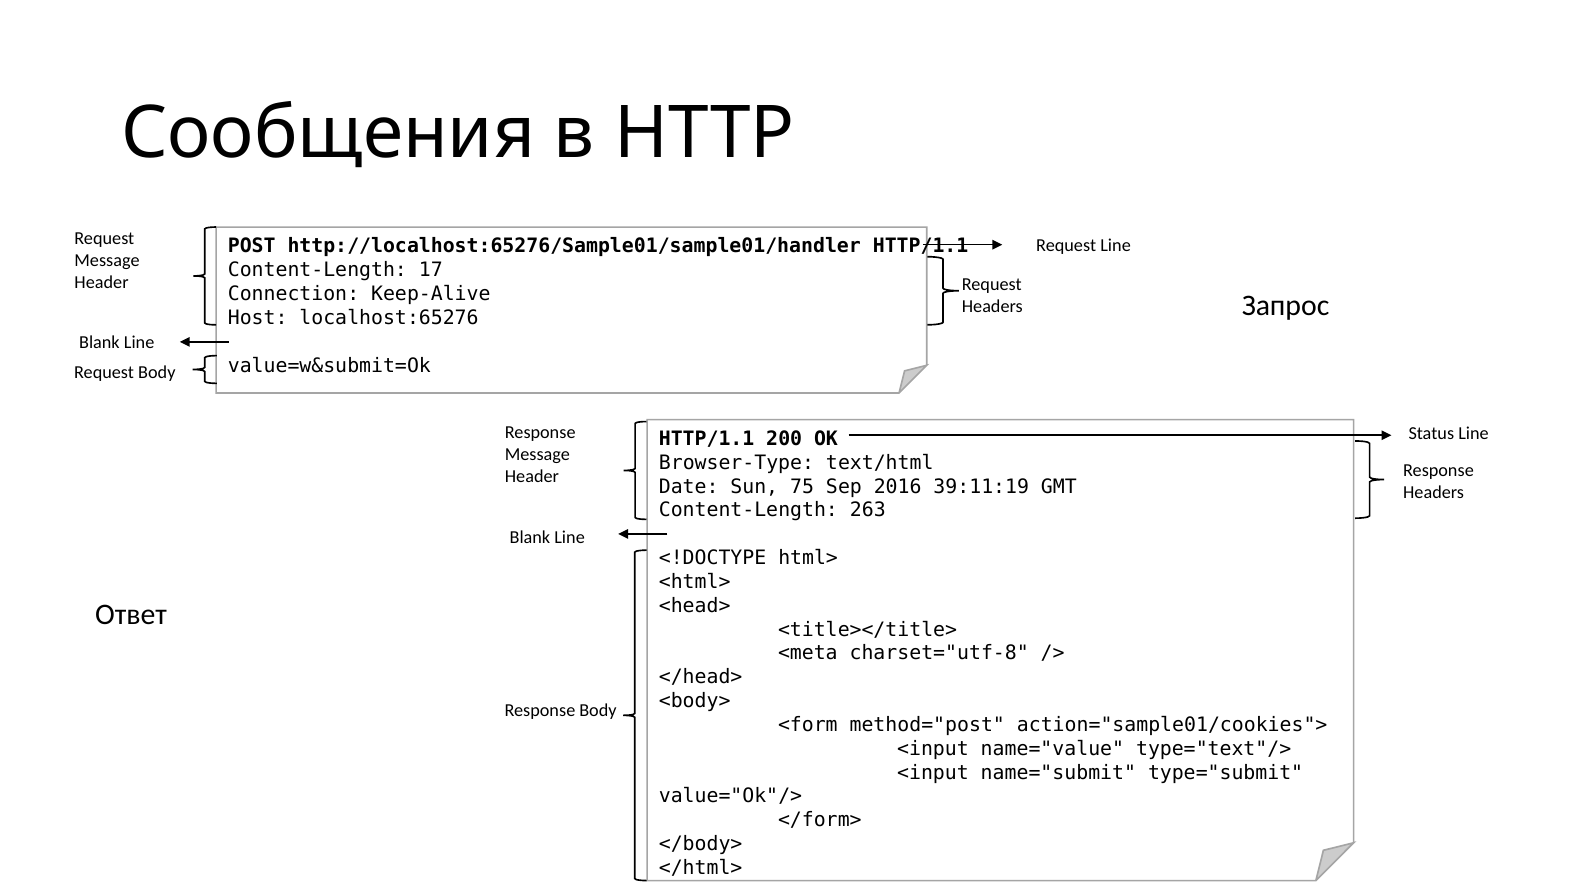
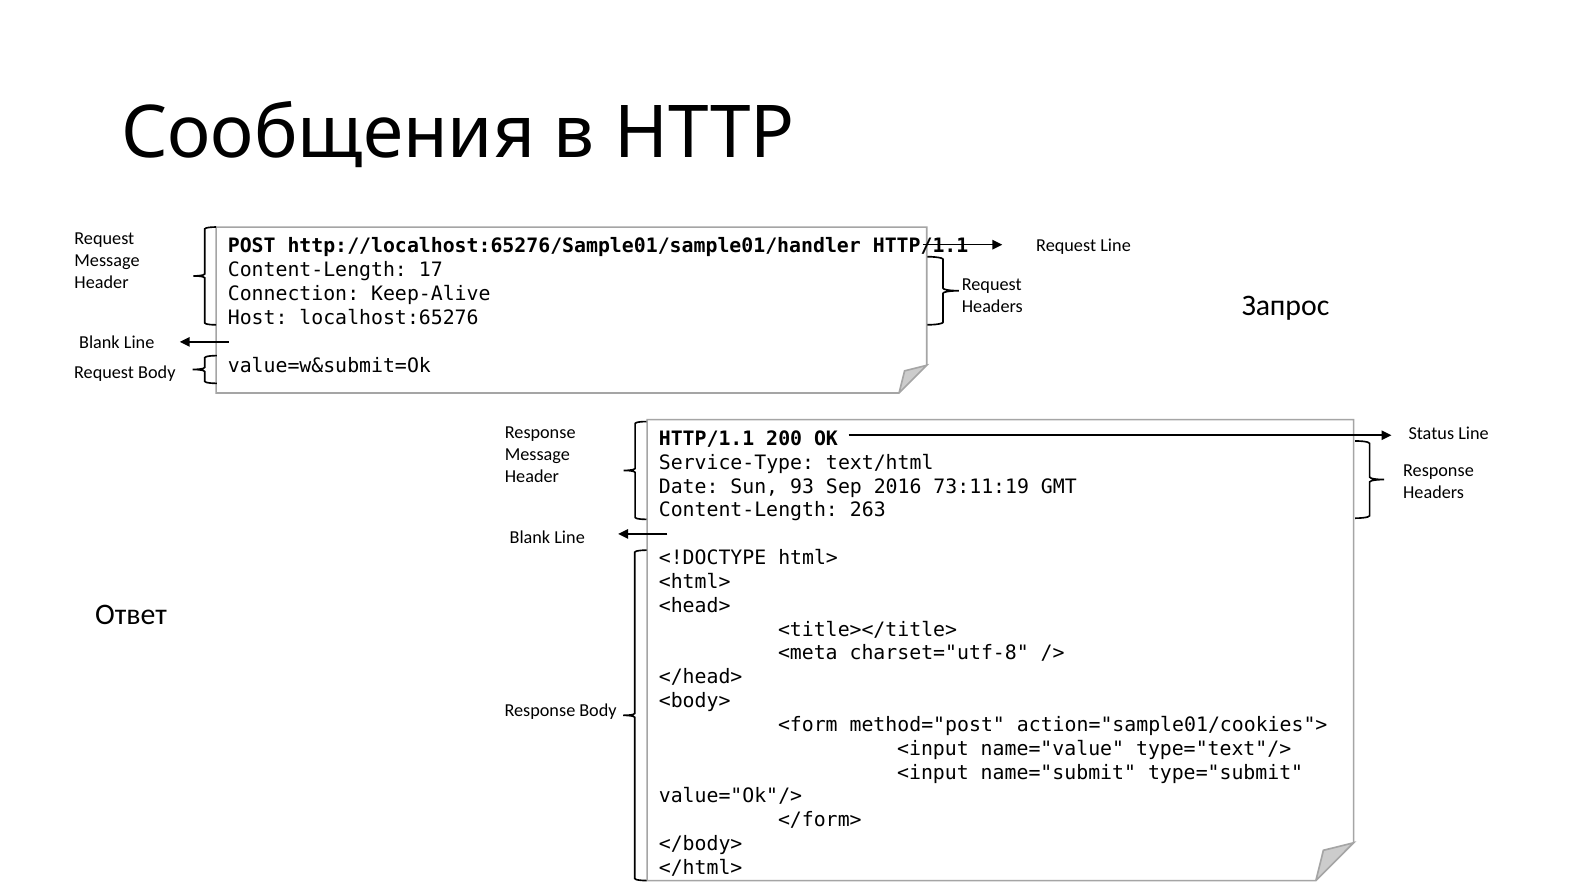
Browser-Type: Browser-Type -> Service-Type
75: 75 -> 93
39:11:19: 39:11:19 -> 73:11:19
